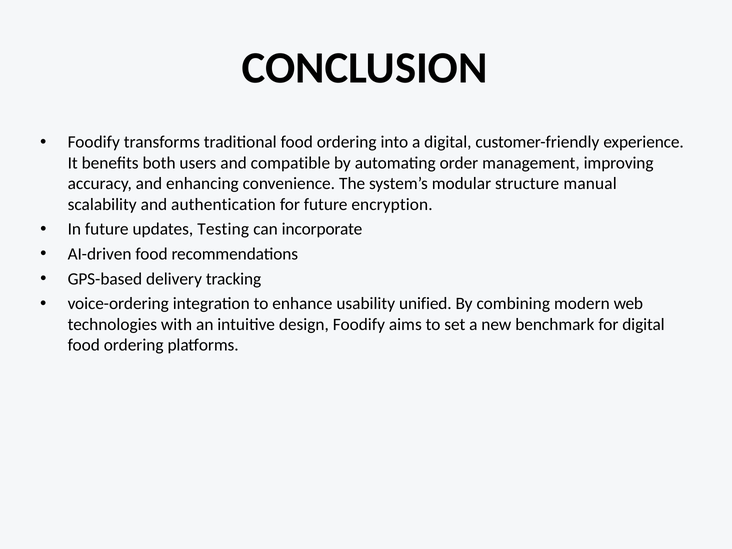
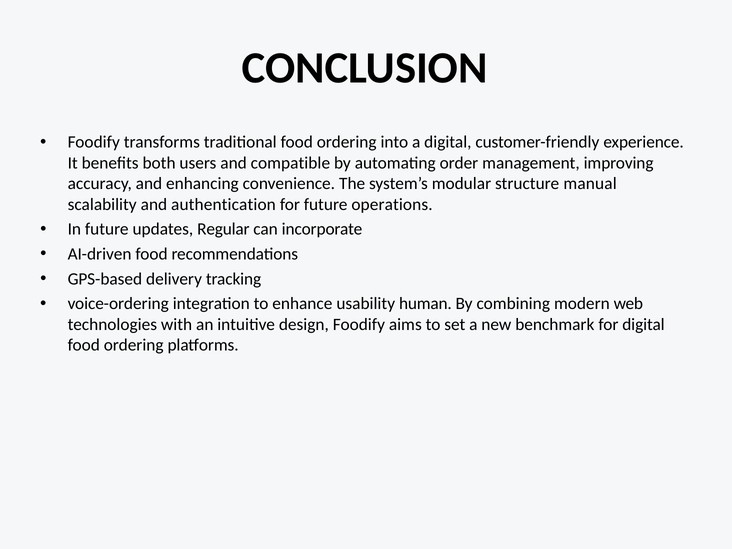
encryption: encryption -> operations
Testing: Testing -> Regular
unified: unified -> human
